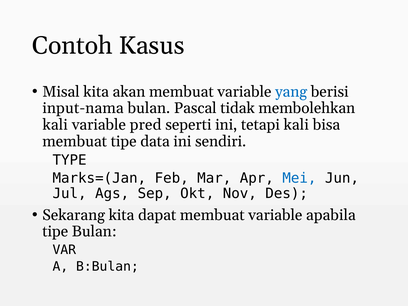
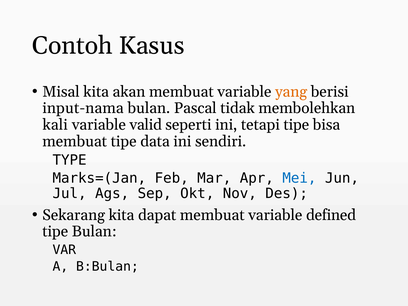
yang colour: blue -> orange
pred: pred -> valid
tetapi kali: kali -> tipe
apabila: apabila -> defined
